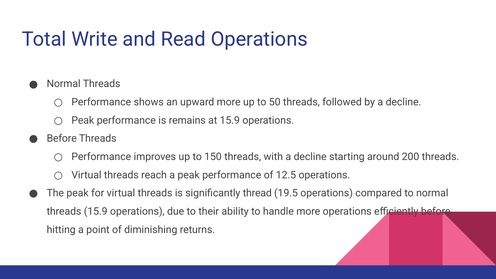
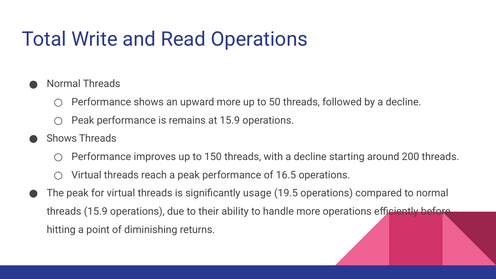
Before at (62, 139): Before -> Shows
12.5: 12.5 -> 16.5
thread: thread -> usage
